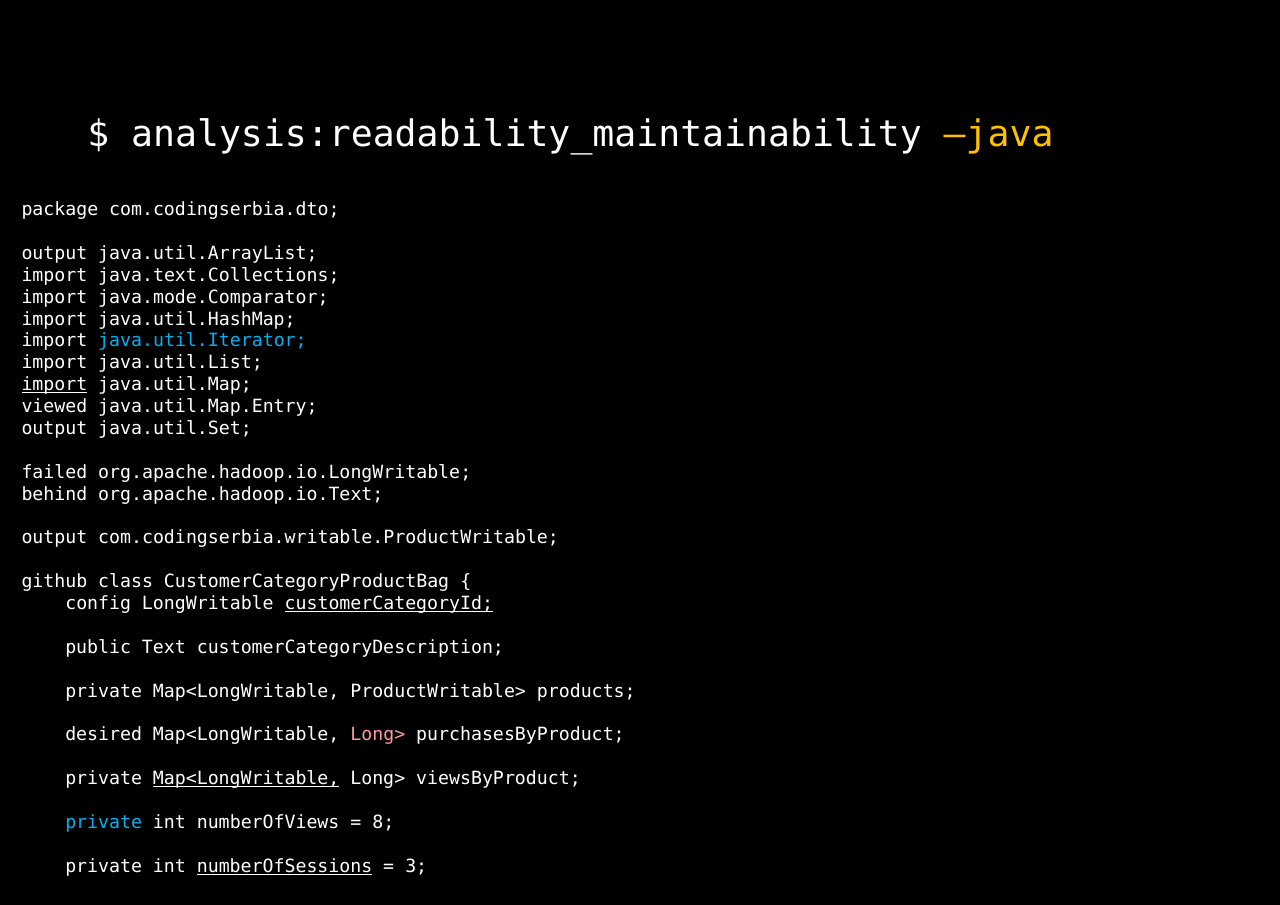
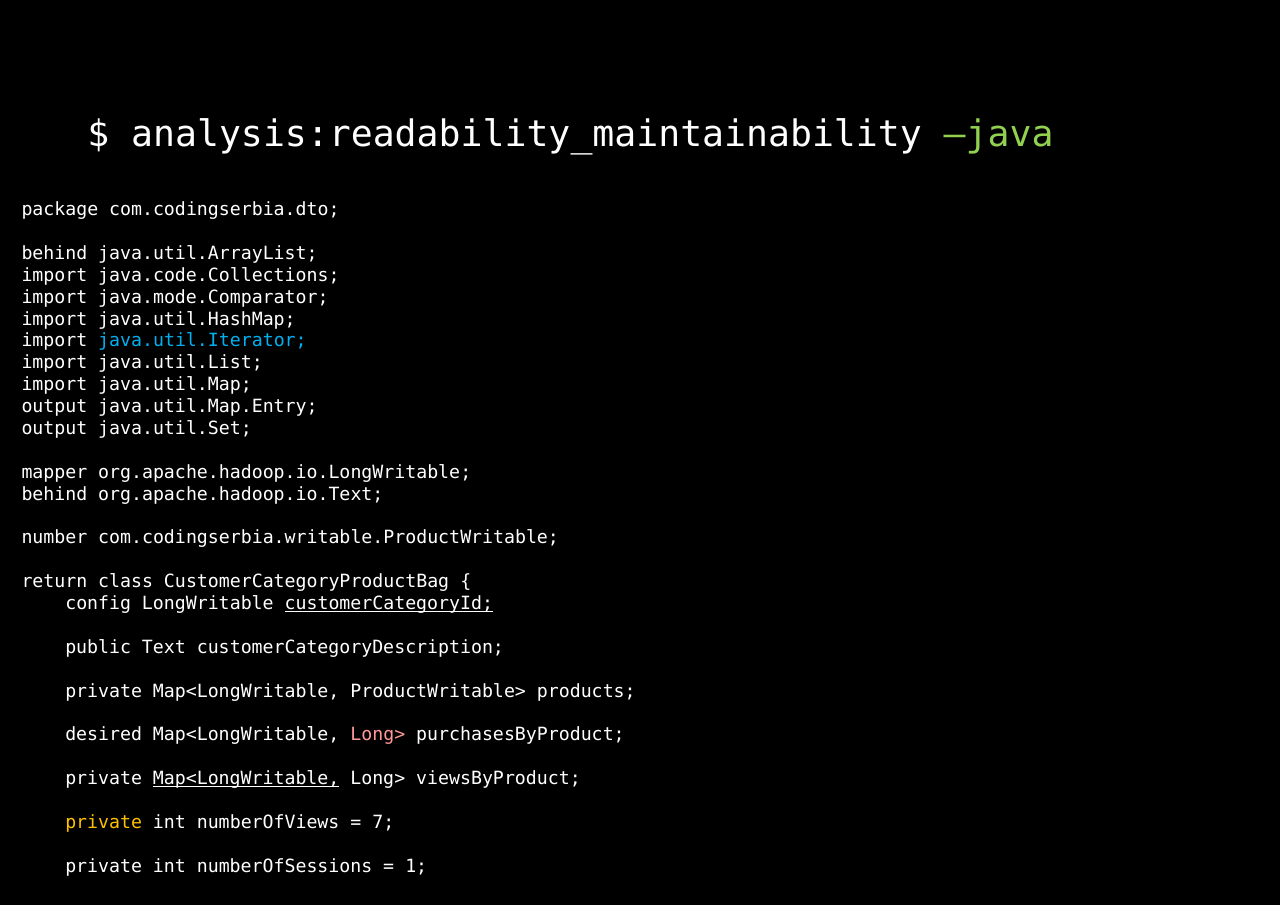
java colour: yellow -> light green
output at (54, 253): output -> behind
java.text.Collections: java.text.Collections -> java.code.Collections
import at (54, 385) underline: present -> none
viewed at (54, 407): viewed -> output
failed: failed -> mapper
output at (54, 538): output -> number
github: github -> return
private at (104, 823) colour: light blue -> yellow
8: 8 -> 7
numberOfSessions underline: present -> none
3: 3 -> 1
